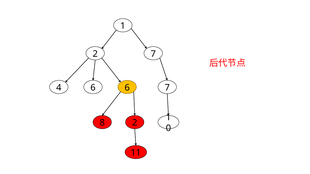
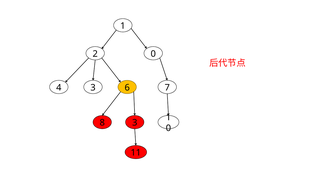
2 7: 7 -> 0
4 6: 6 -> 3
8 2: 2 -> 3
